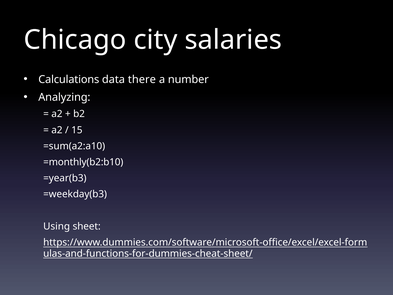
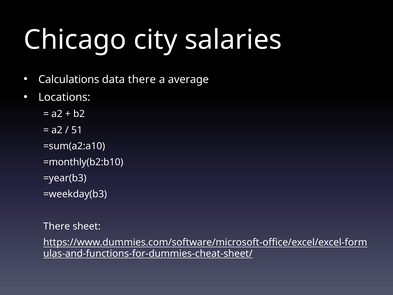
number: number -> average
Analyzing: Analyzing -> Locations
15: 15 -> 51
Using at (57, 226): Using -> There
